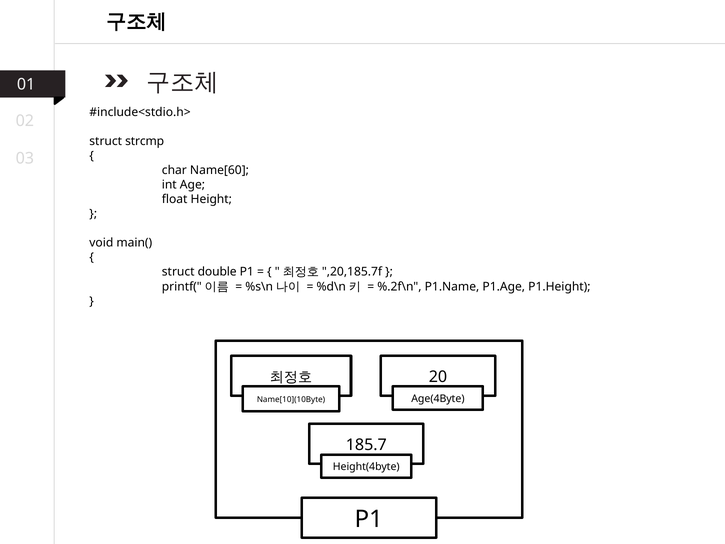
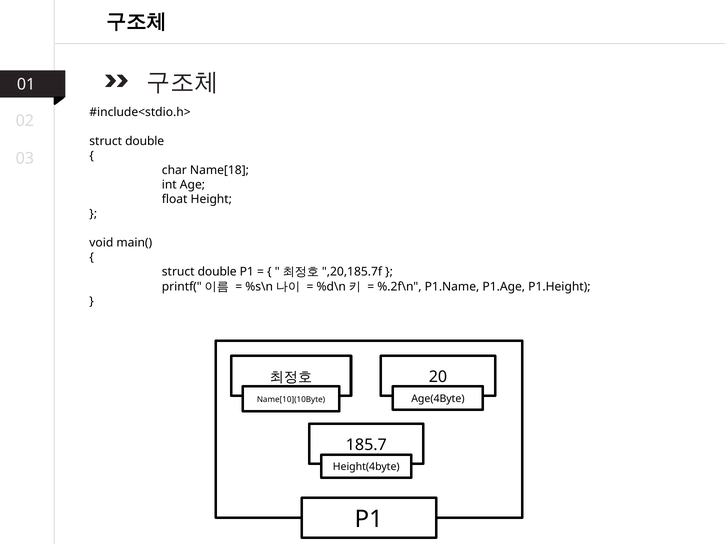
strcmp at (145, 141): strcmp -> double
Name[60: Name[60 -> Name[18
